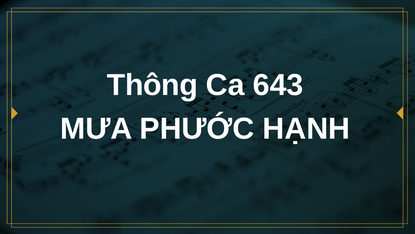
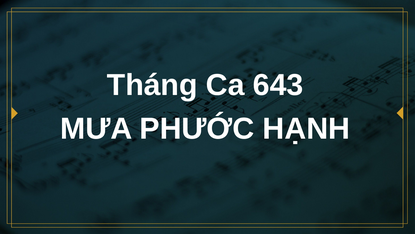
Thông: Thông -> Tháng
